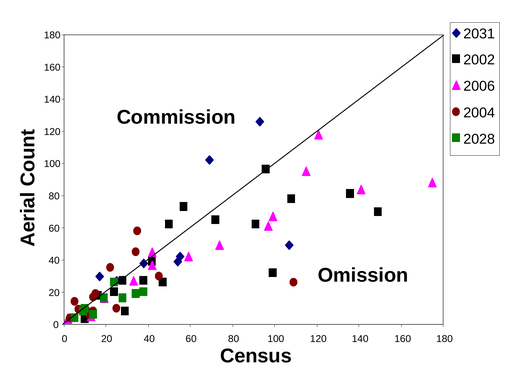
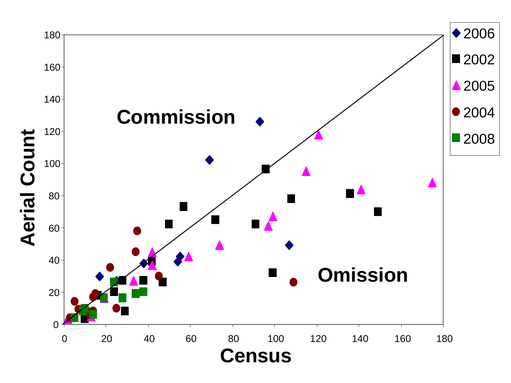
2031: 2031 -> 2006
2006: 2006 -> 2005
2028: 2028 -> 2008
